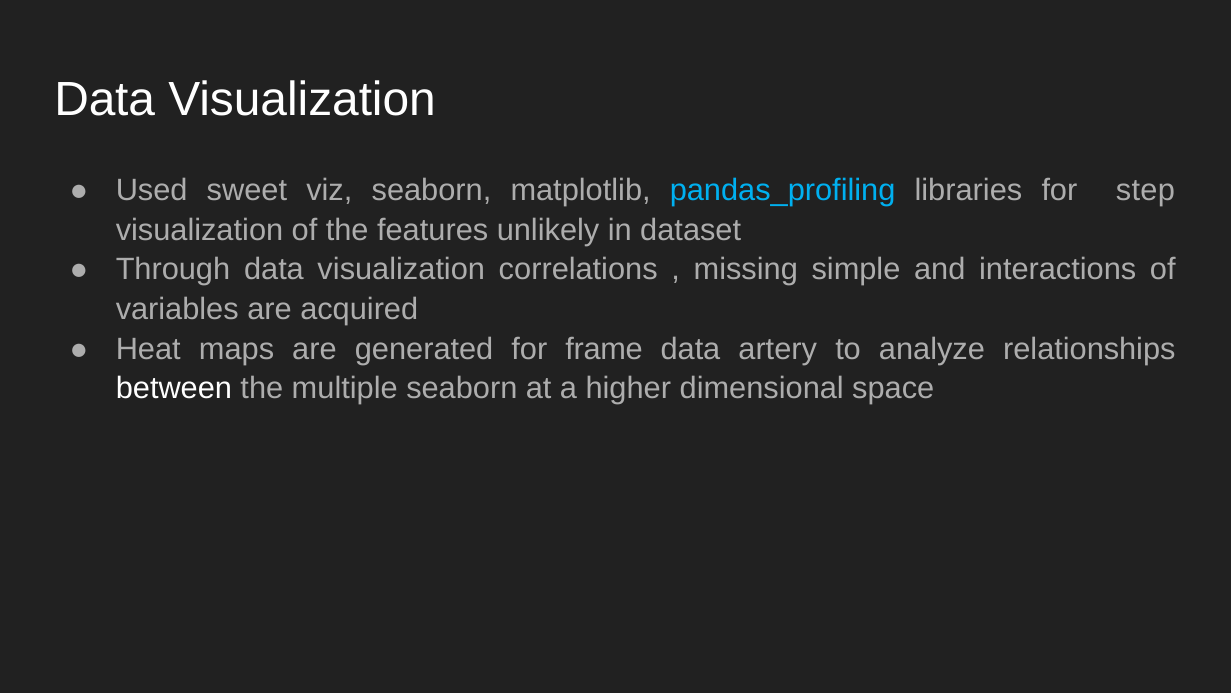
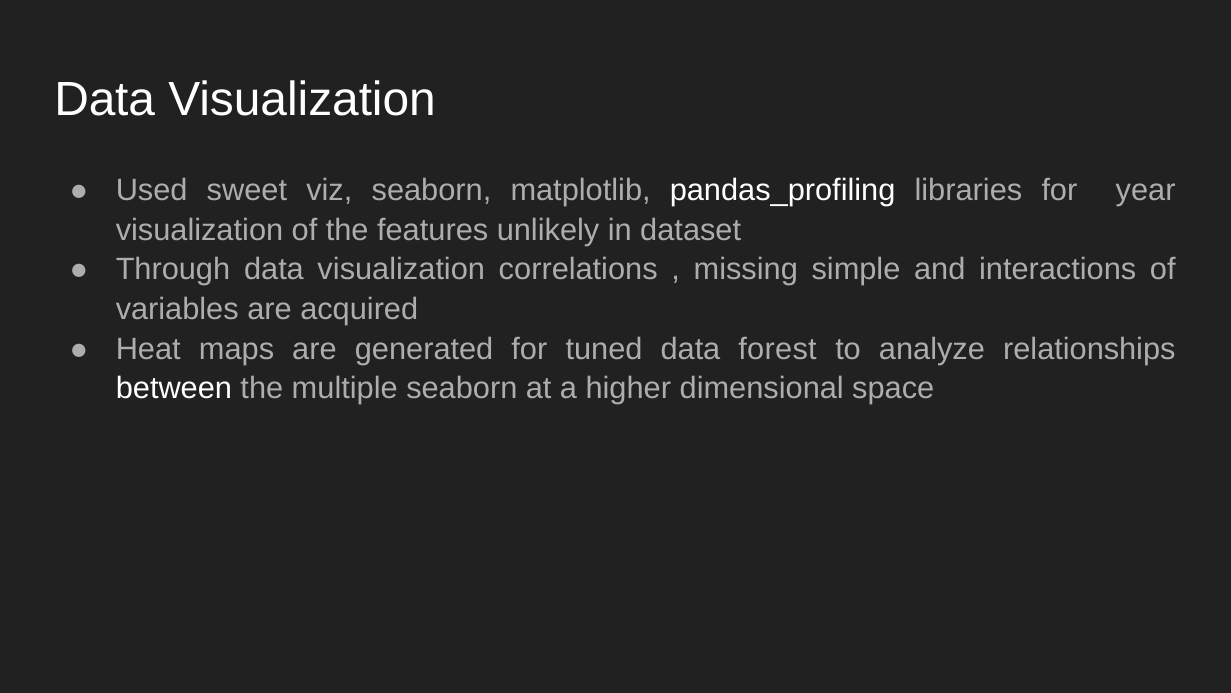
pandas_profiling colour: light blue -> white
step: step -> year
frame: frame -> tuned
artery: artery -> forest
